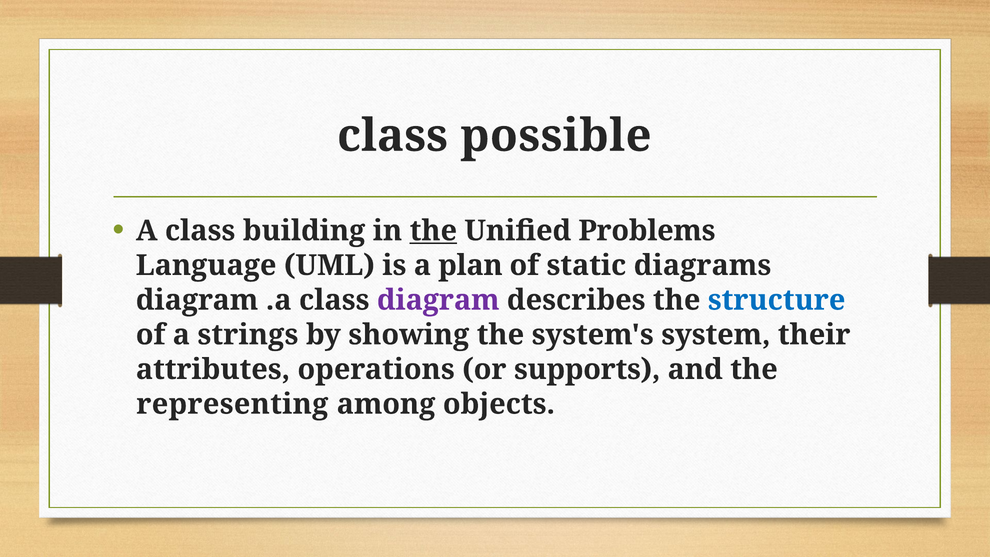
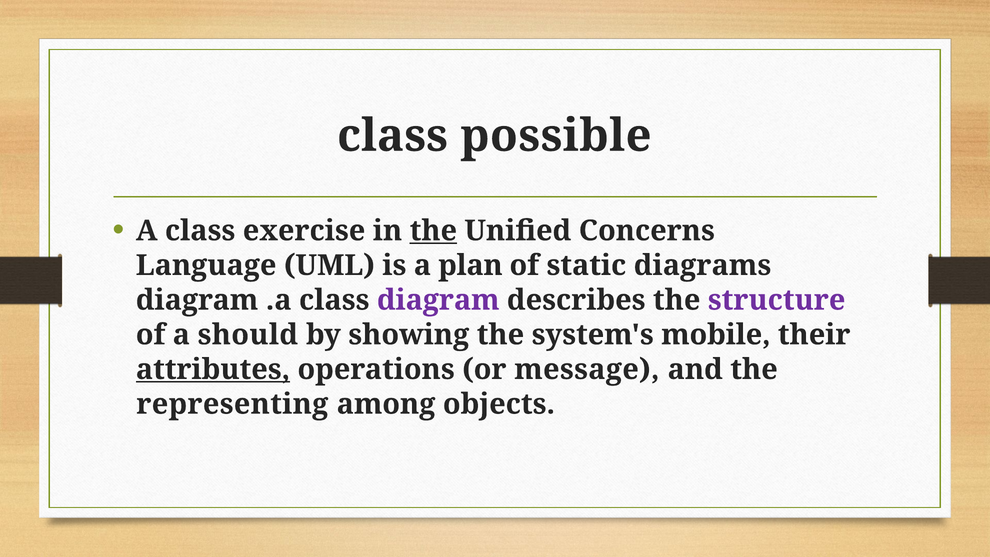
building: building -> exercise
Problems: Problems -> Concerns
structure colour: blue -> purple
strings: strings -> should
system: system -> mobile
attributes underline: none -> present
supports: supports -> message
